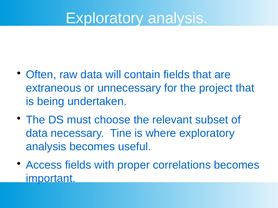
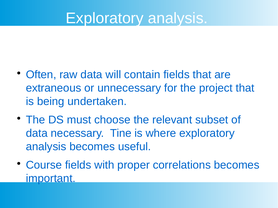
Access: Access -> Course
